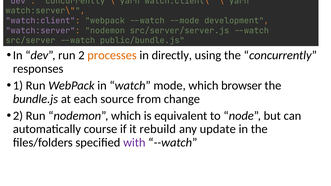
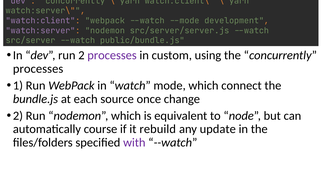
processes at (112, 55) colour: orange -> purple
directly: directly -> custom
responses at (38, 69): responses -> processes
browser: browser -> connect
from: from -> once
